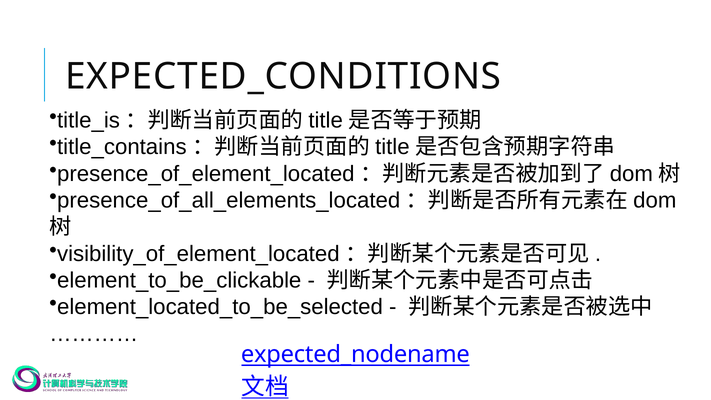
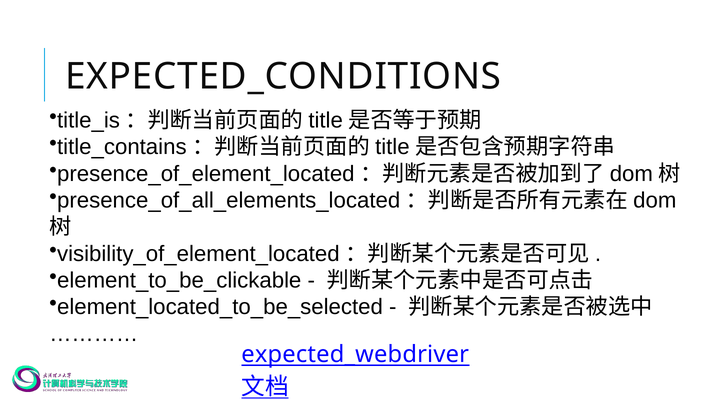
expected_nodename: expected_nodename -> expected_webdriver
